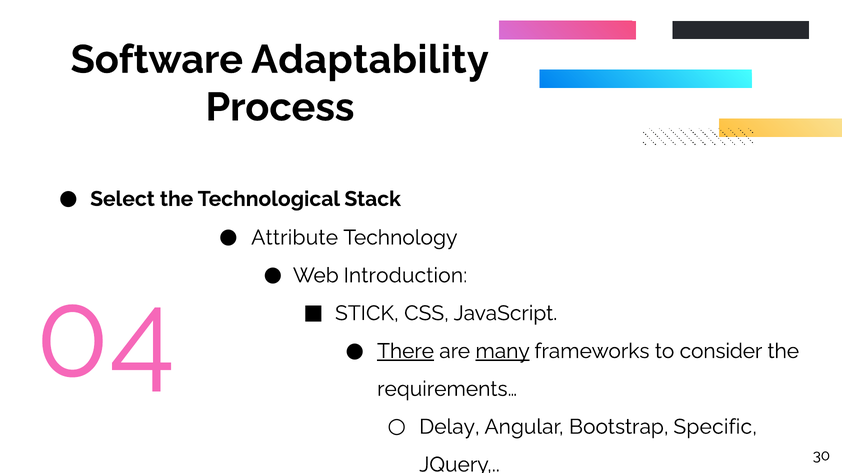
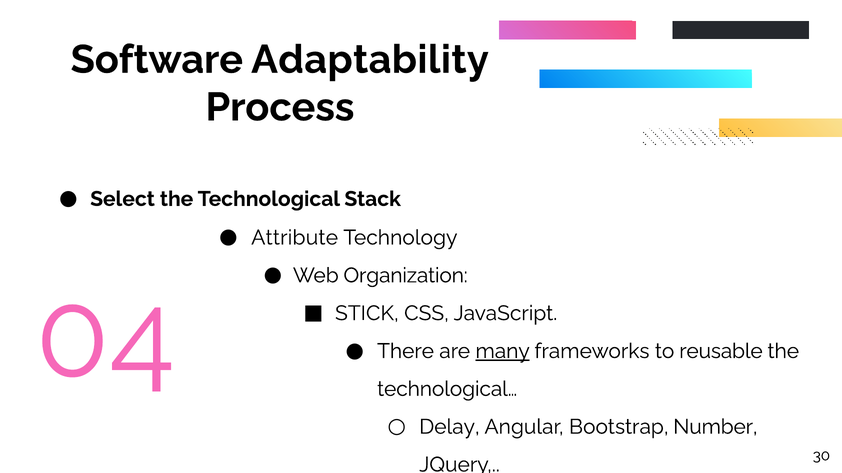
Introduction: Introduction -> Organization
There underline: present -> none
consider: consider -> reusable
requirements…: requirements… -> technological…
Specific: Specific -> Number
